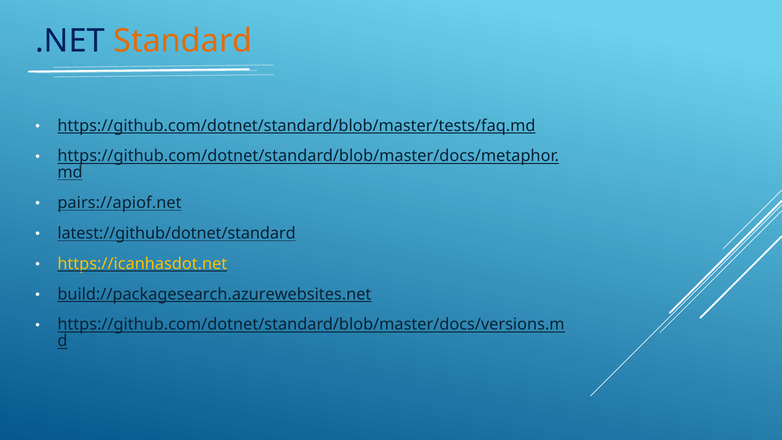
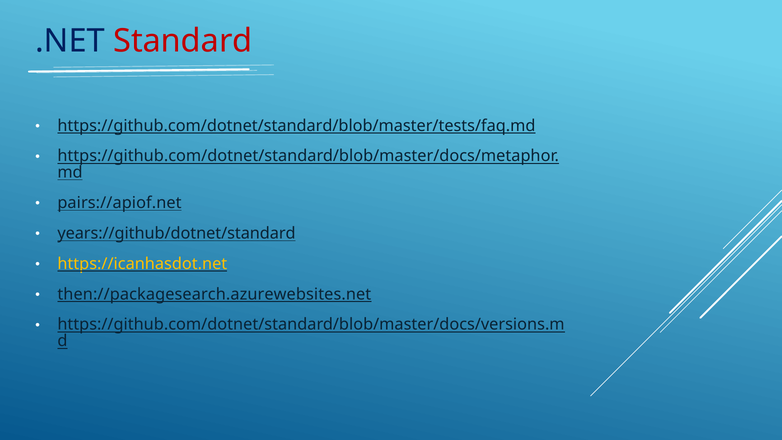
Standard colour: orange -> red
latest://github/dotnet/standard: latest://github/dotnet/standard -> years://github/dotnet/standard
build://packagesearch.azurewebsites.net: build://packagesearch.azurewebsites.net -> then://packagesearch.azurewebsites.net
